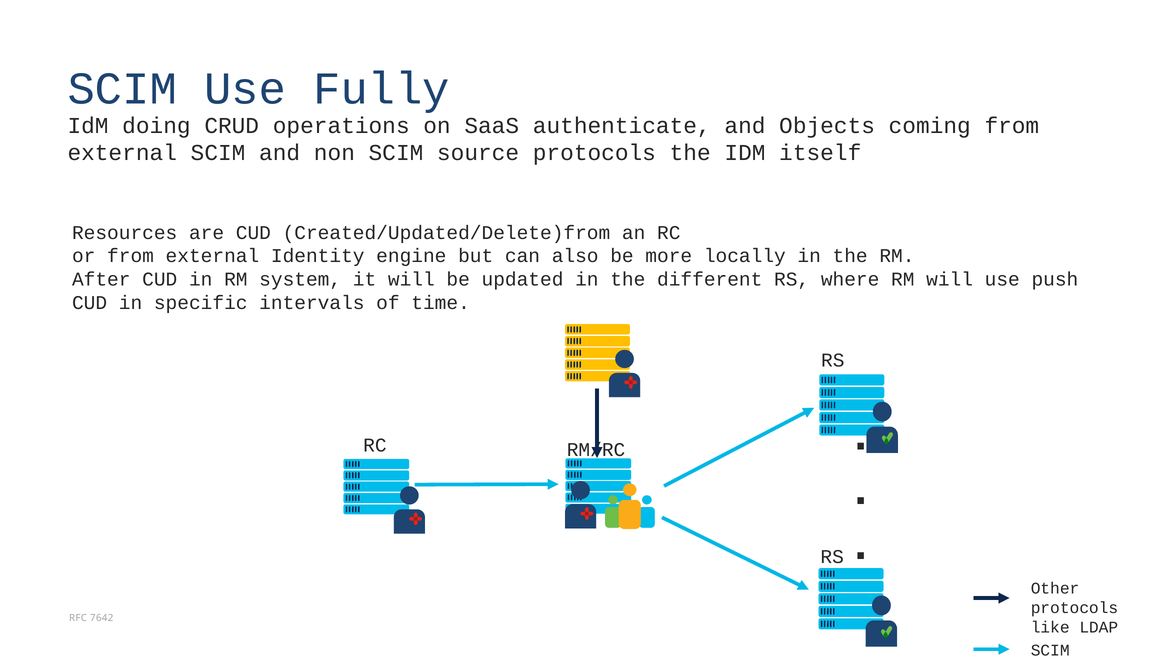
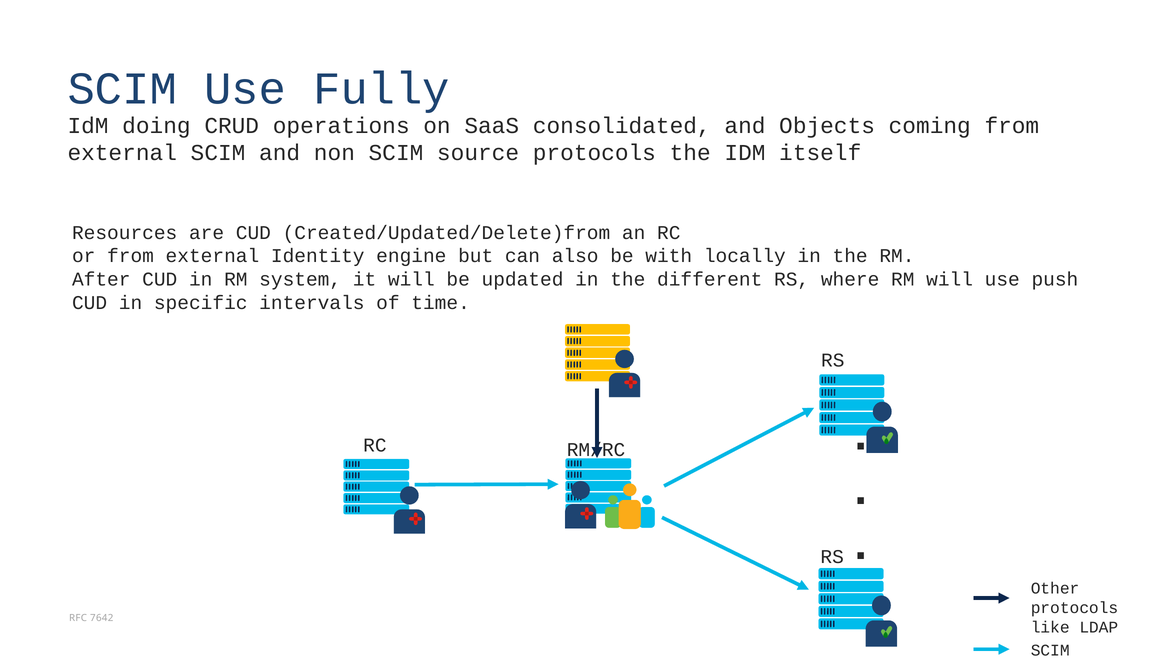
authenticate: authenticate -> consolidated
more: more -> with
